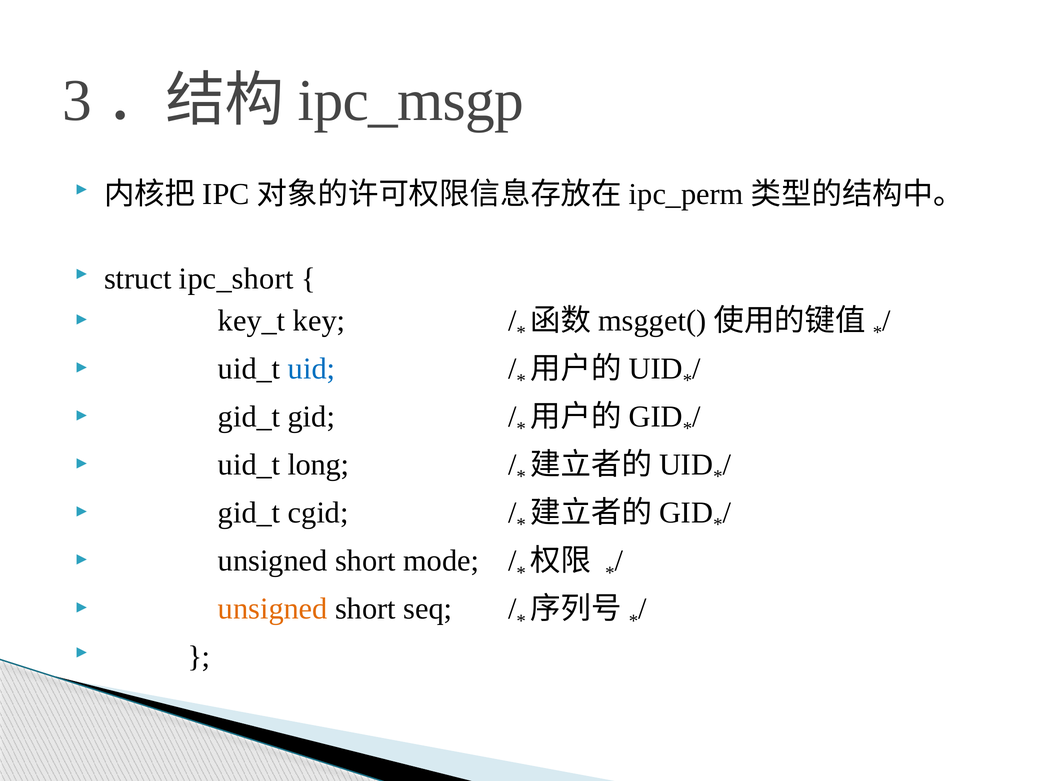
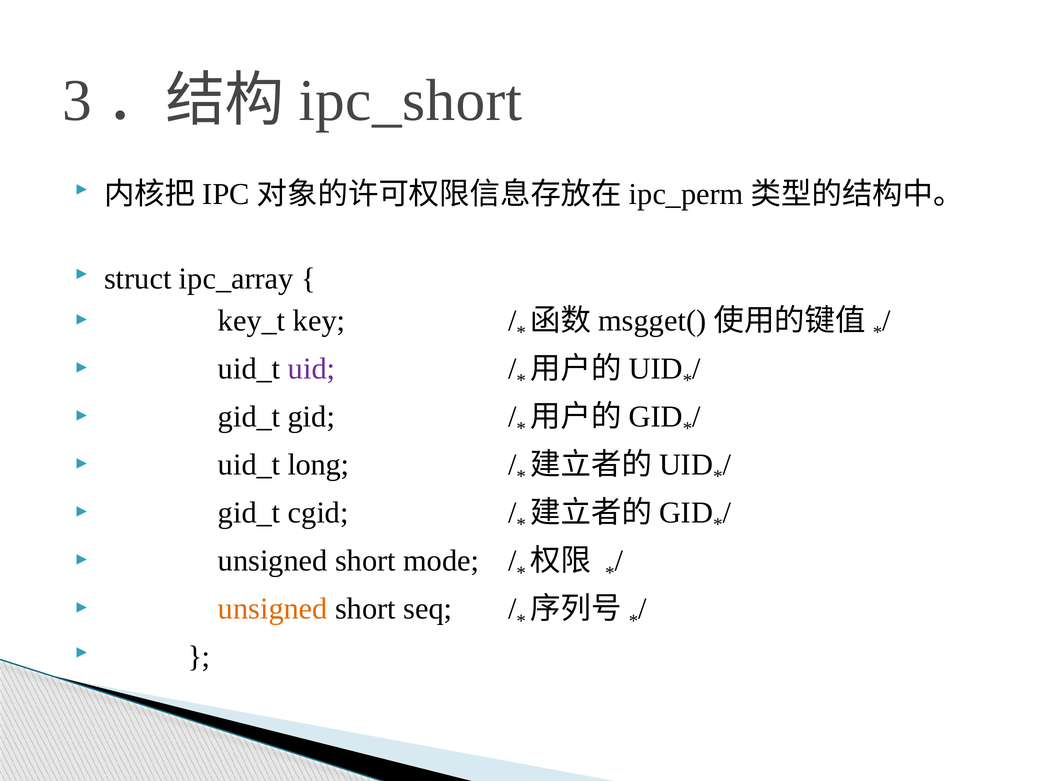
ipc_msgp: ipc_msgp -> ipc_short
ipc_short: ipc_short -> ipc_array
uid colour: blue -> purple
